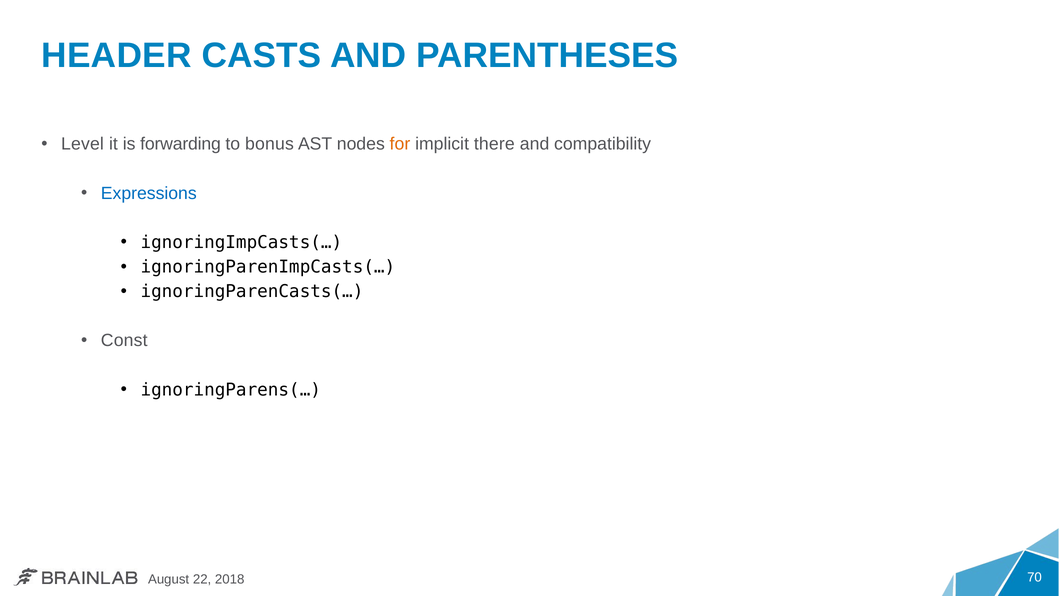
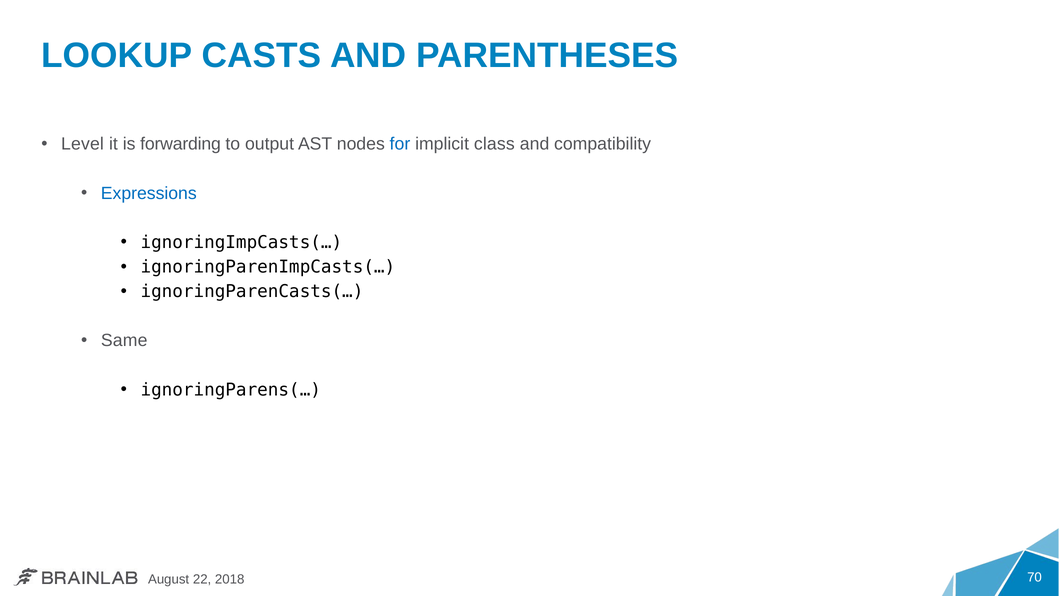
HEADER: HEADER -> LOOKUP
bonus: bonus -> output
for colour: orange -> blue
there: there -> class
Const: Const -> Same
